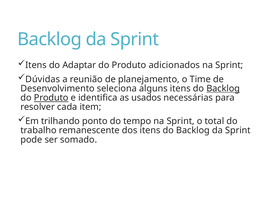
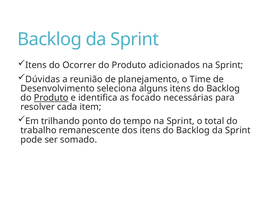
Adaptar: Adaptar -> Ocorrer
Backlog at (223, 88) underline: present -> none
usados: usados -> focado
